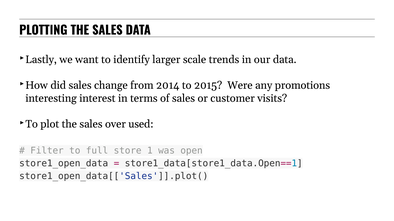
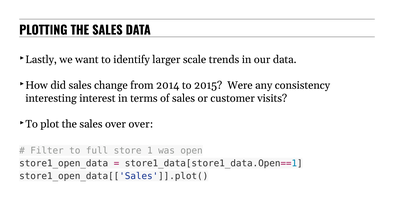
promotions: promotions -> consistency
over used: used -> over
